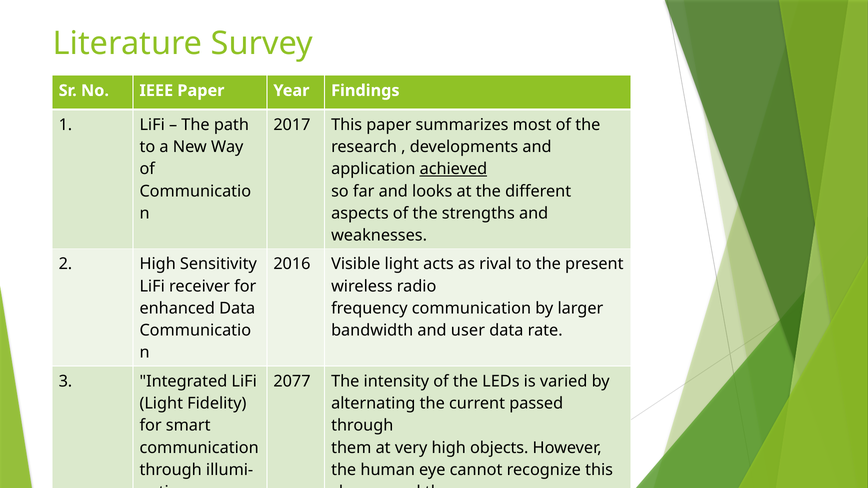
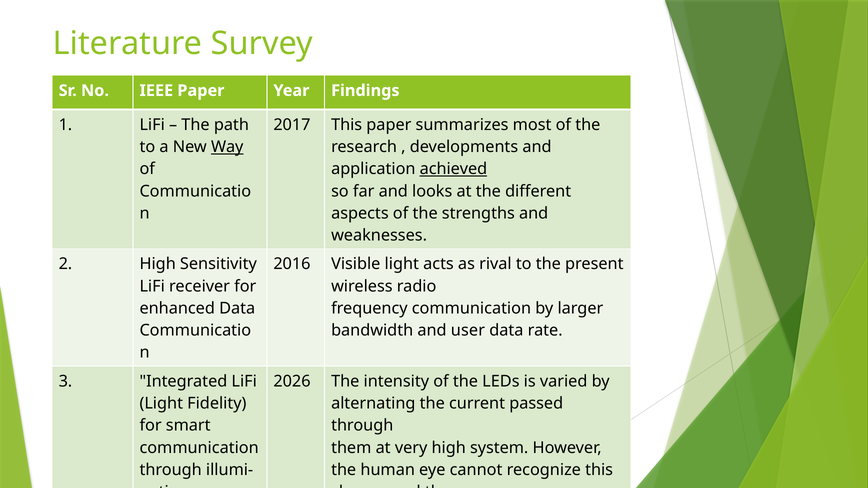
Way underline: none -> present
2077: 2077 -> 2026
objects: objects -> system
